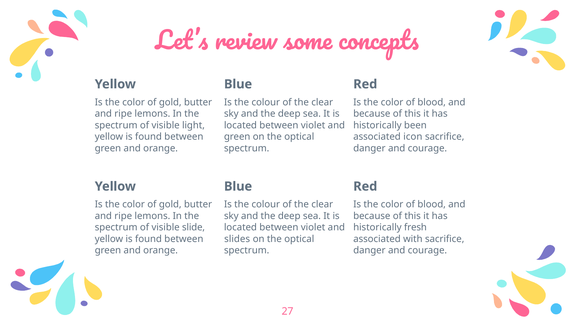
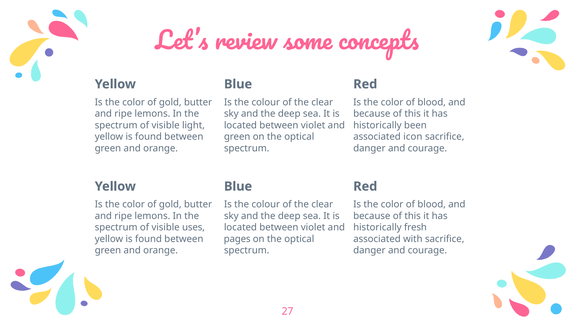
slide: slide -> uses
slides: slides -> pages
